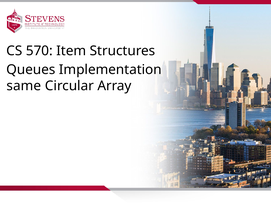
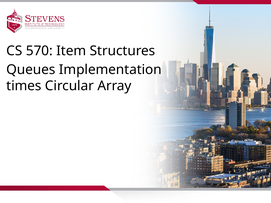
same: same -> times
